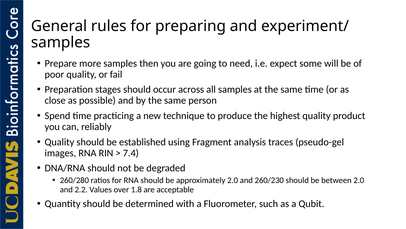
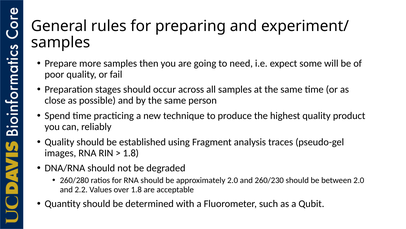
7.4 at (131, 153): 7.4 -> 1.8
